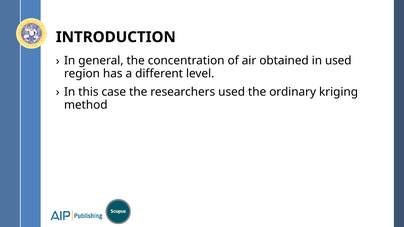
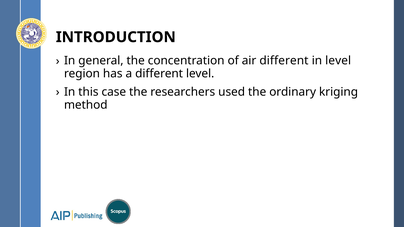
air obtained: obtained -> different
in used: used -> level
